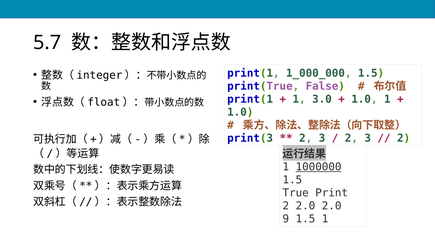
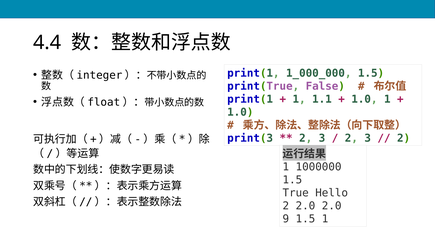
5.7: 5.7 -> 4.4
3.0: 3.0 -> 1.1
1000000 underline: present -> none
Print: Print -> Hello
